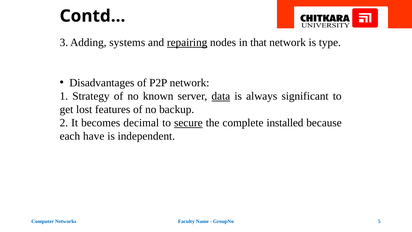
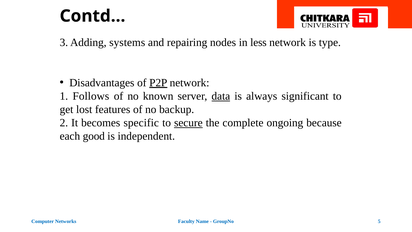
repairing underline: present -> none
that: that -> less
P2P underline: none -> present
Strategy: Strategy -> Follows
decimal: decimal -> specific
installed: installed -> ongoing
have: have -> good
